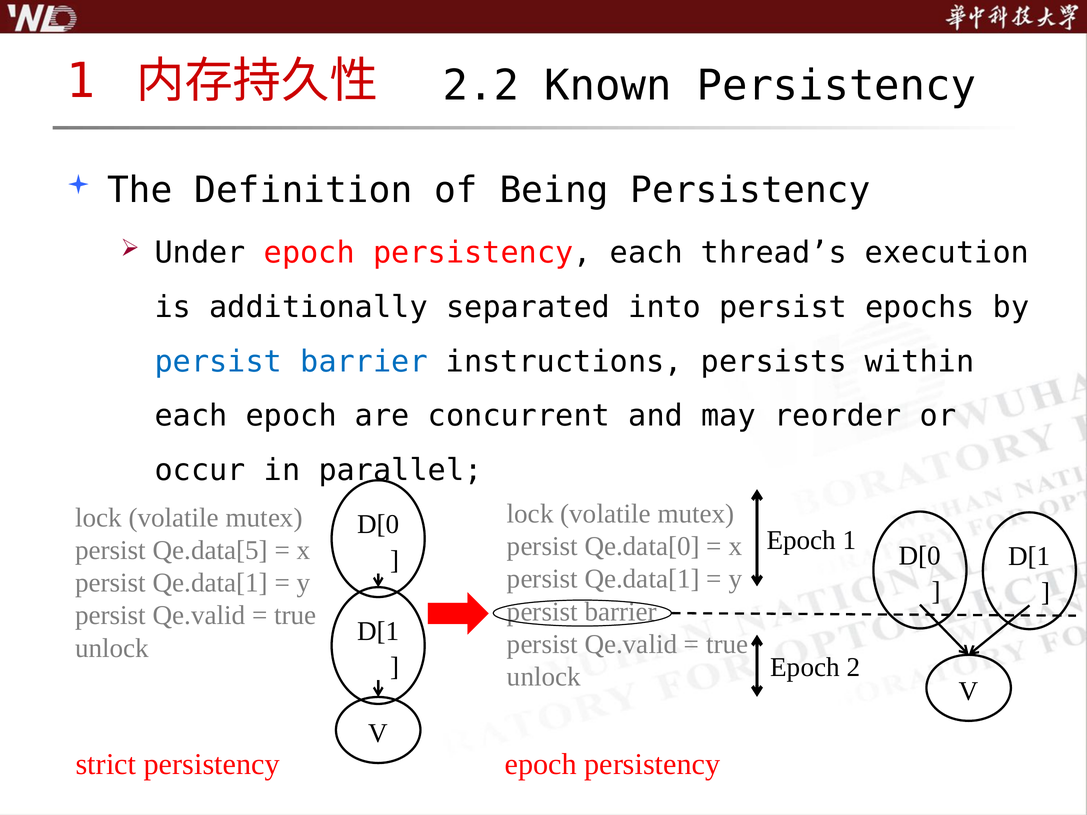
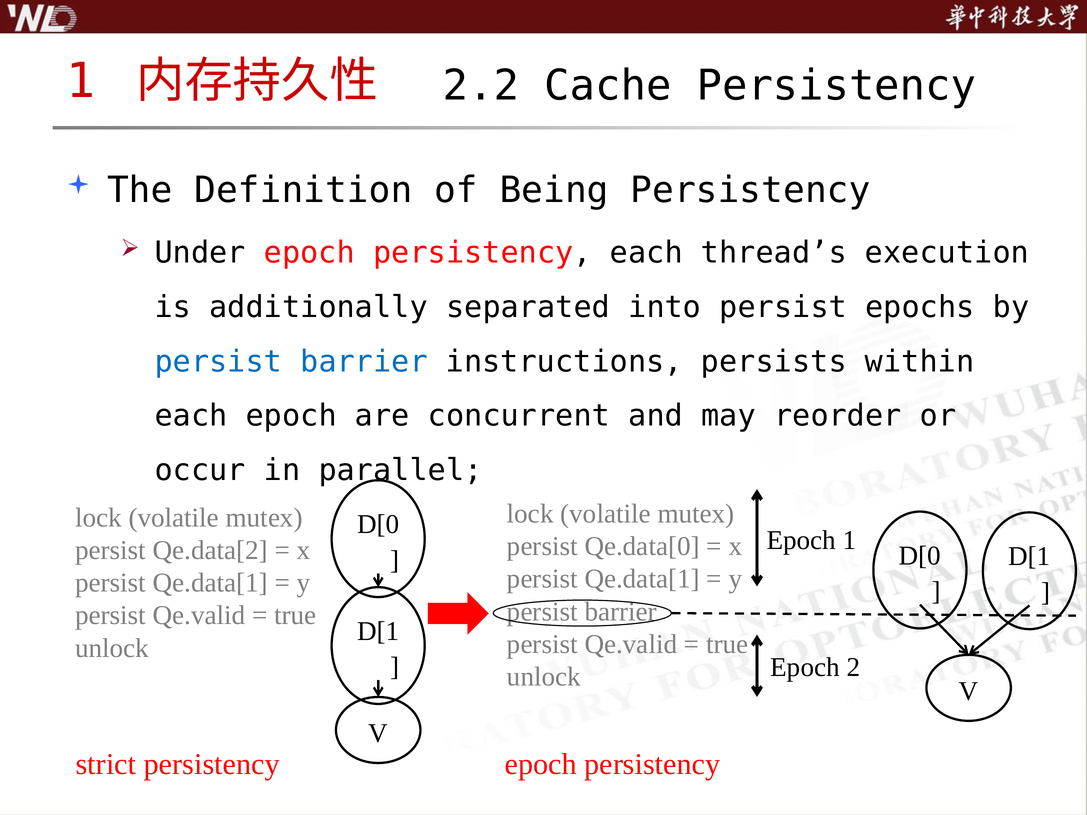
Known: Known -> Cache
Qe.data[5: Qe.data[5 -> Qe.data[2
